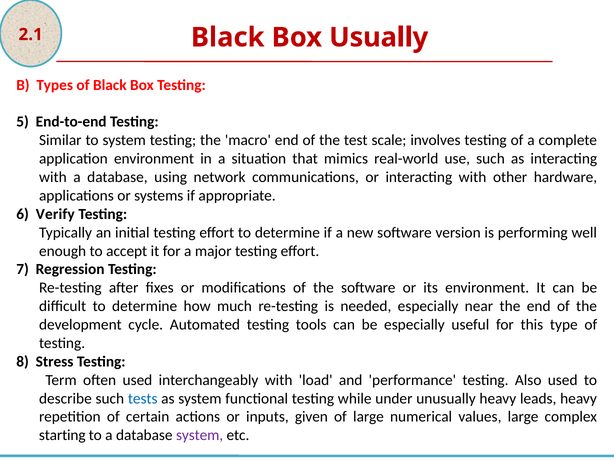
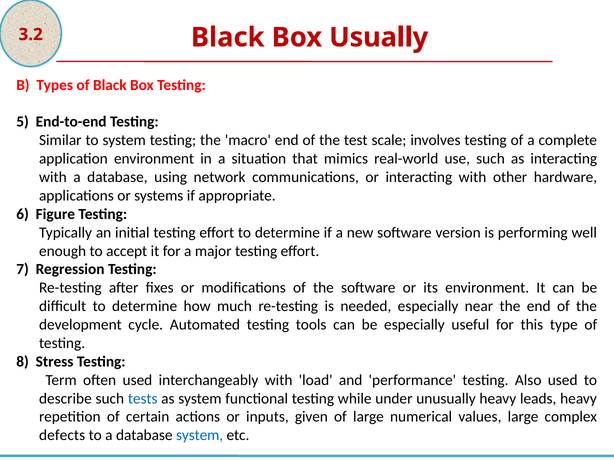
2.1: 2.1 -> 3.2
Verify: Verify -> Figure
starting: starting -> defects
system at (200, 435) colour: purple -> blue
